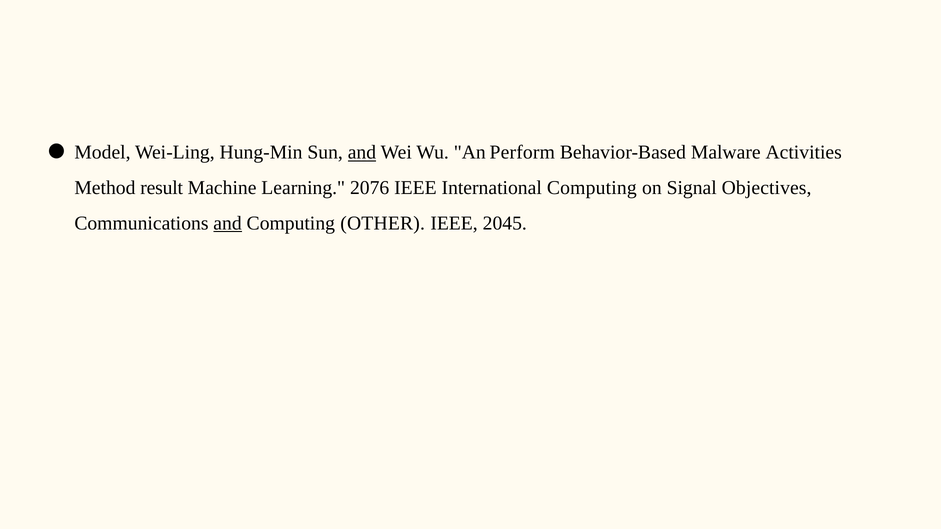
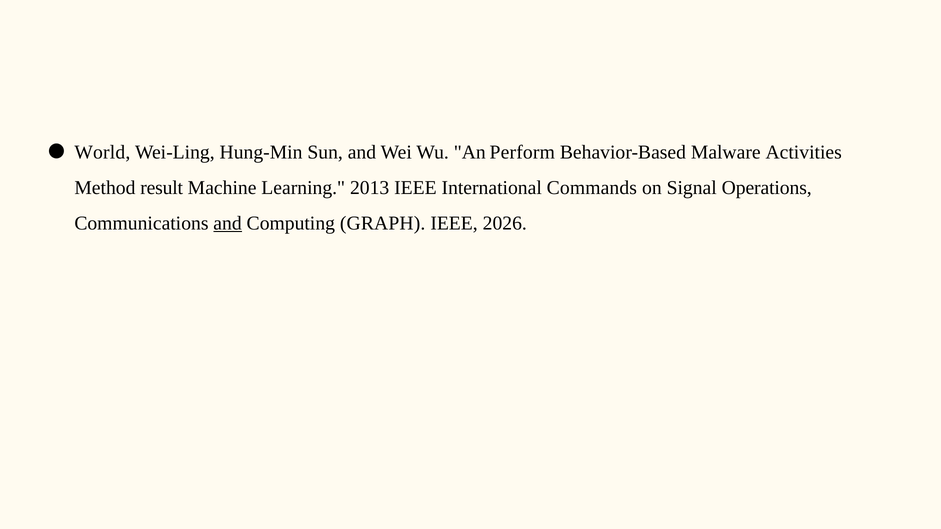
Model: Model -> World
and at (362, 153) underline: present -> none
2076: 2076 -> 2013
International Computing: Computing -> Commands
Objectives: Objectives -> Operations
OTHER: OTHER -> GRAPH
2045: 2045 -> 2026
